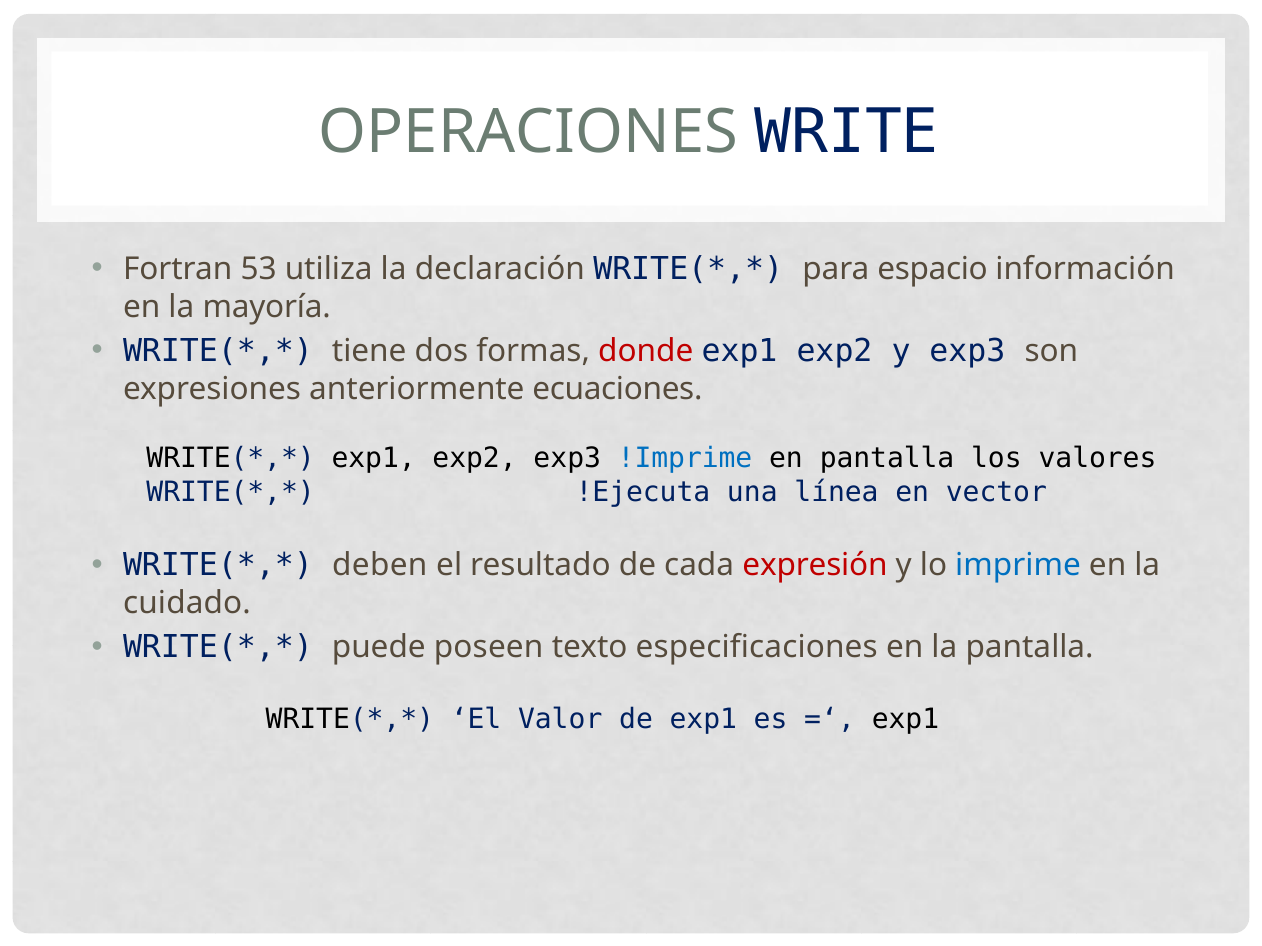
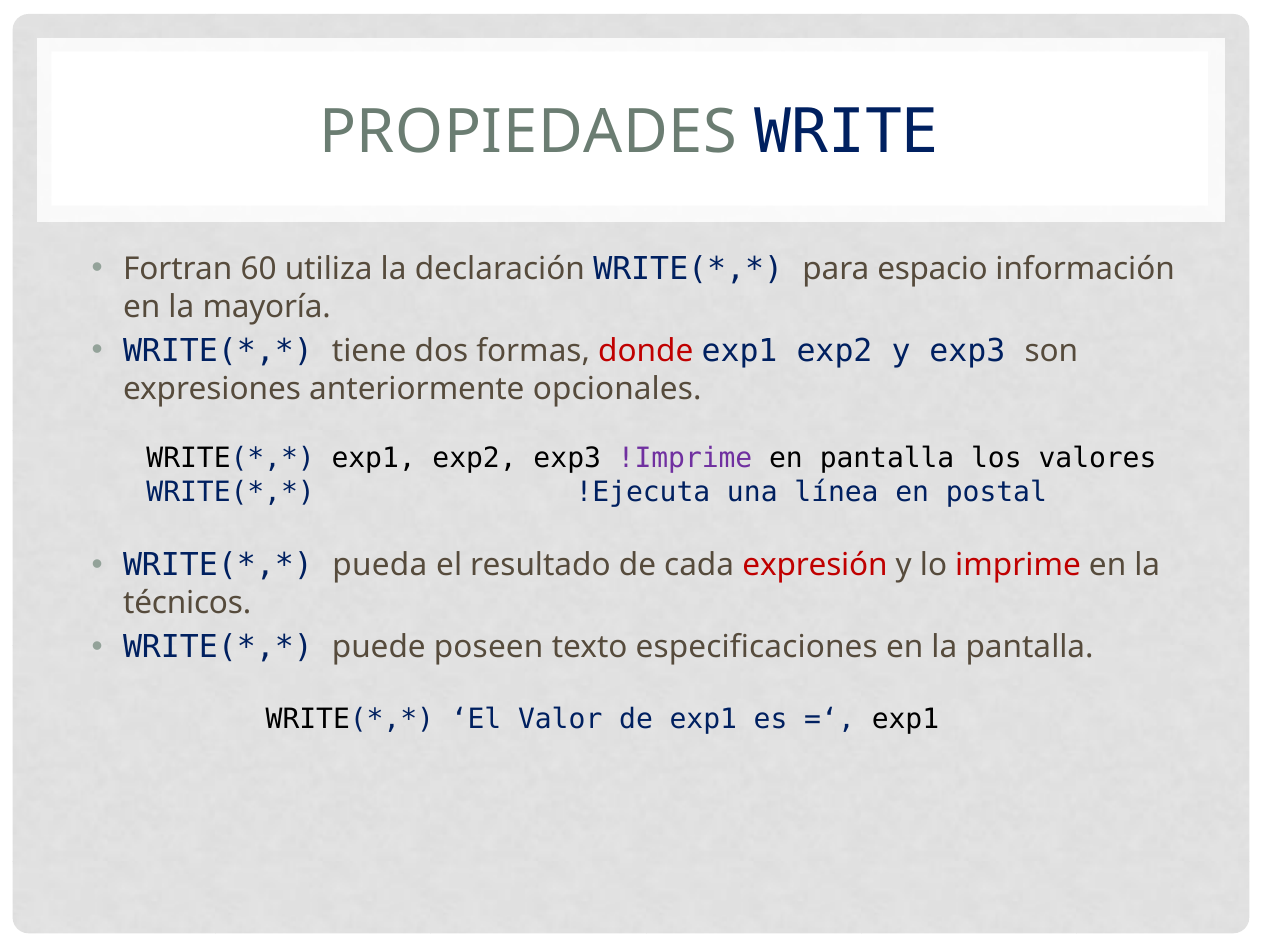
OPERACIONES: OPERACIONES -> PROPIEDADES
53: 53 -> 60
ecuaciones: ecuaciones -> opcionales
!Imprime colour: blue -> purple
vector: vector -> postal
deben: deben -> pueda
imprime colour: blue -> red
cuidado: cuidado -> técnicos
